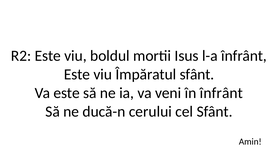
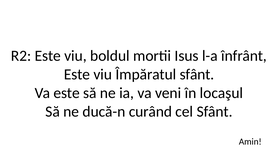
în înfrânt: înfrânt -> locaşul
cerului: cerului -> curând
